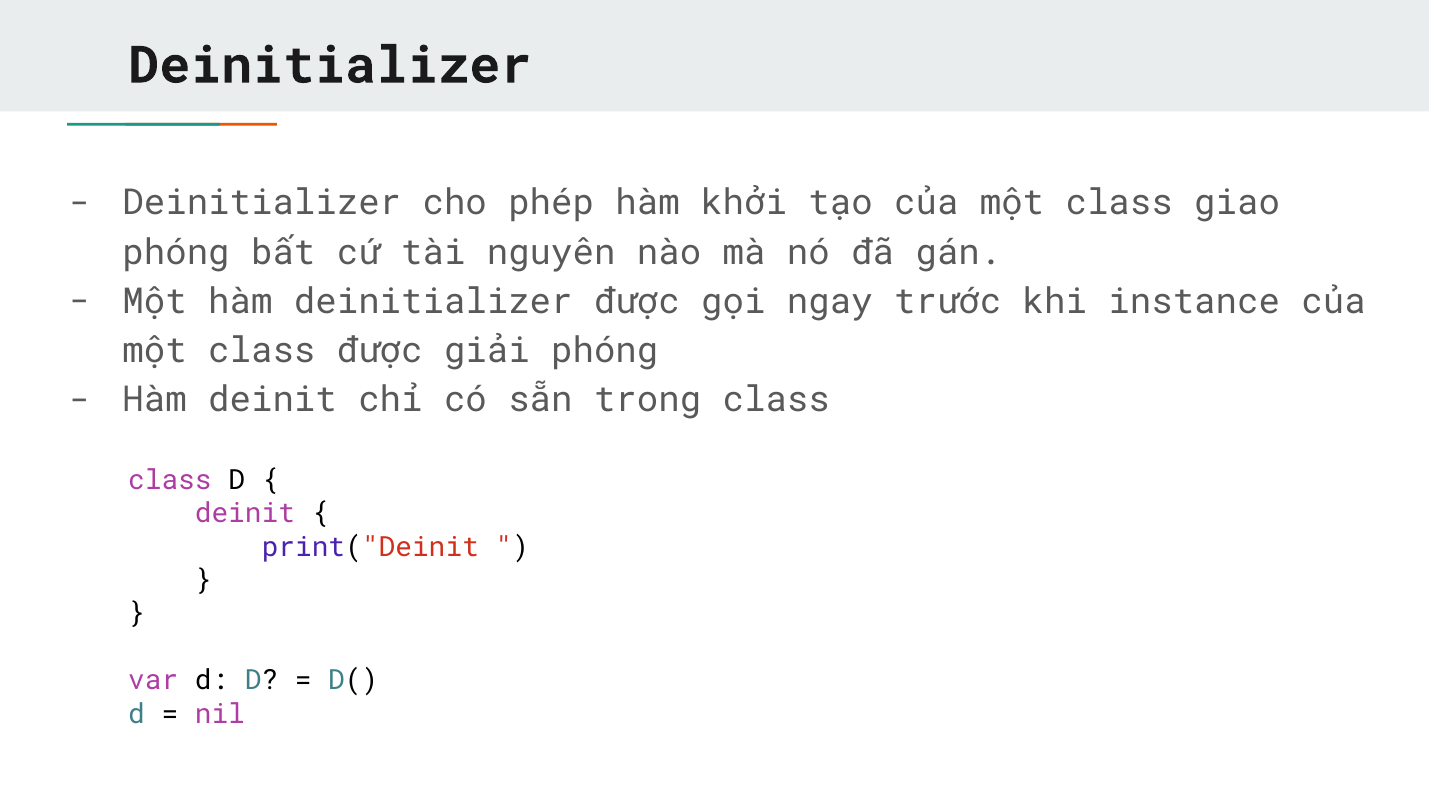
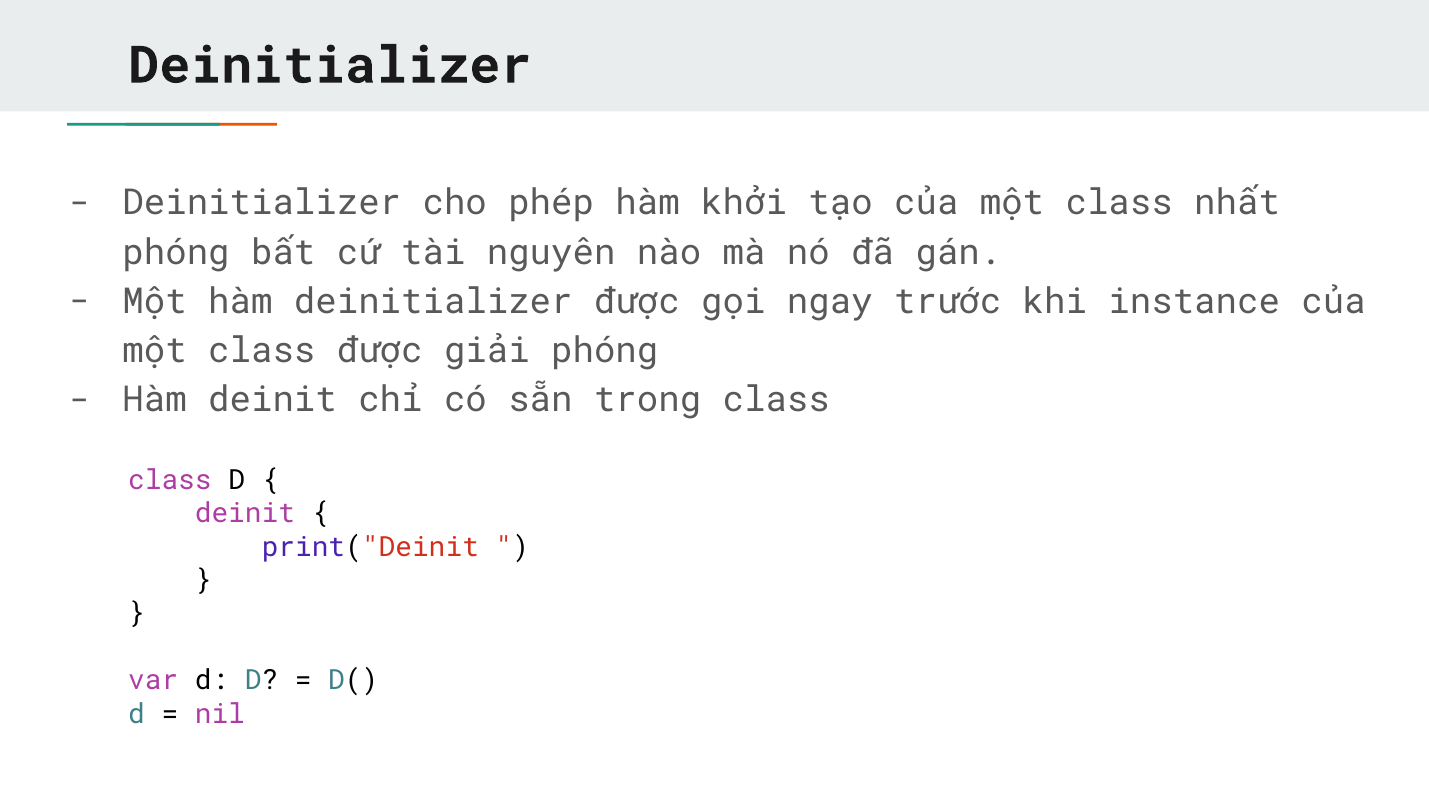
giao: giao -> nhất
